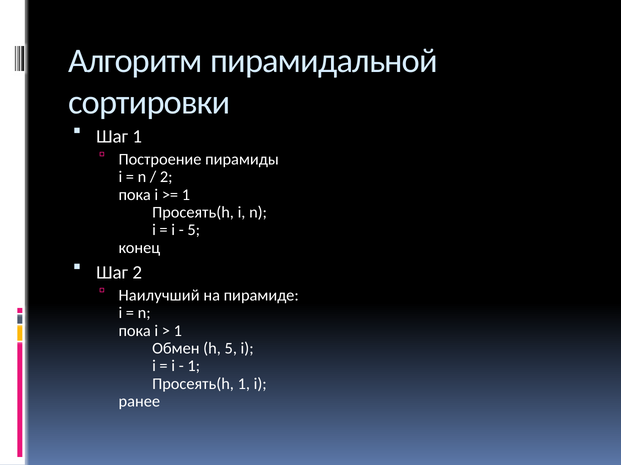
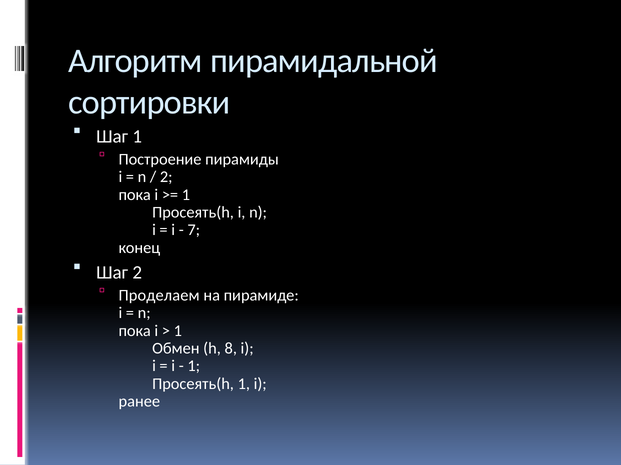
5 at (194, 230): 5 -> 7
Наилучший: Наилучший -> Проделаем
h 5: 5 -> 8
